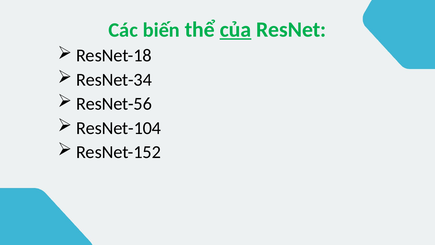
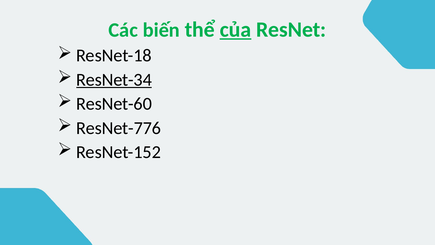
ResNet-34 underline: none -> present
ResNet-56: ResNet-56 -> ResNet-60
ResNet-104: ResNet-104 -> ResNet-776
